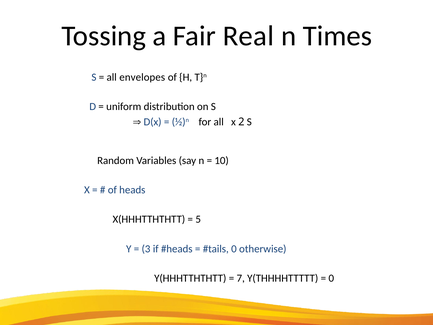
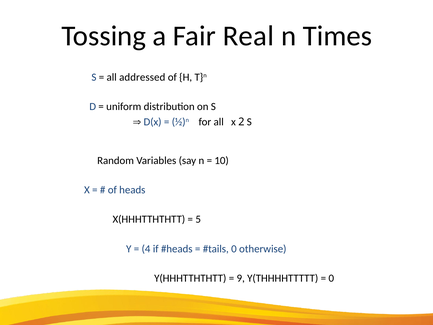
envelopes: envelopes -> addressed
3: 3 -> 4
7: 7 -> 9
